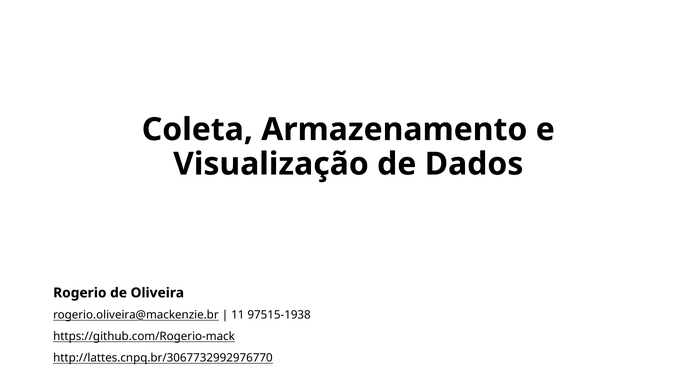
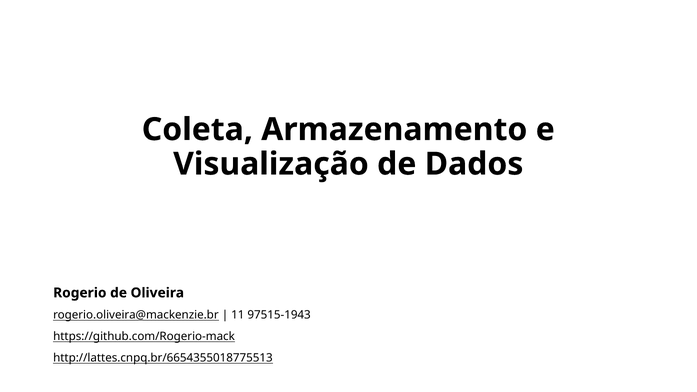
97515-1938: 97515-1938 -> 97515-1943
http://lattes.cnpq.br/3067732992976770: http://lattes.cnpq.br/3067732992976770 -> http://lattes.cnpq.br/6654355018775513
